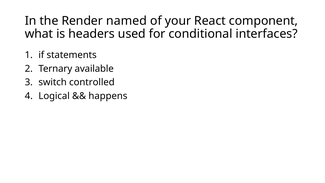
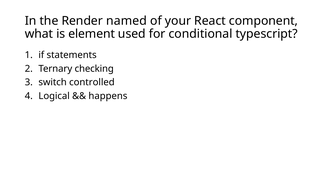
headers: headers -> element
interfaces: interfaces -> typescript
available: available -> checking
